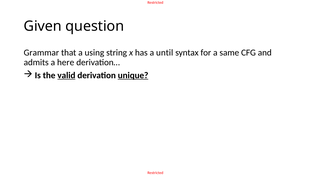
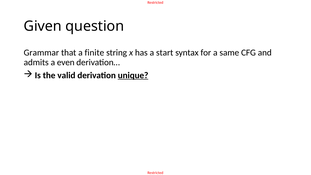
using: using -> finite
until: until -> start
here: here -> even
valid underline: present -> none
